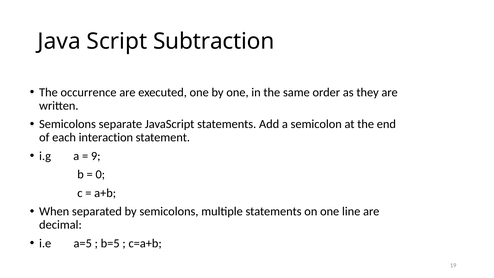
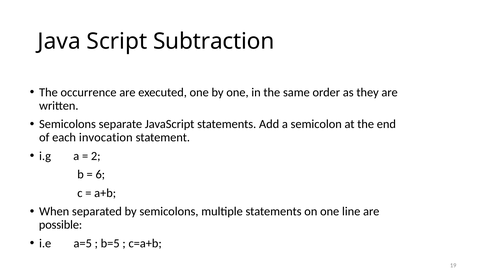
interaction: interaction -> invocation
9: 9 -> 2
0: 0 -> 6
decimal: decimal -> possible
